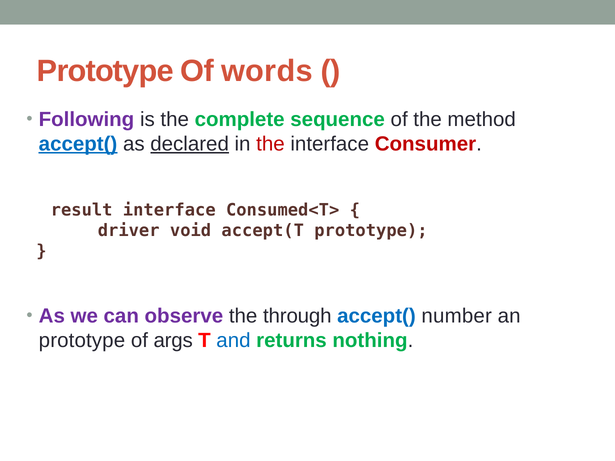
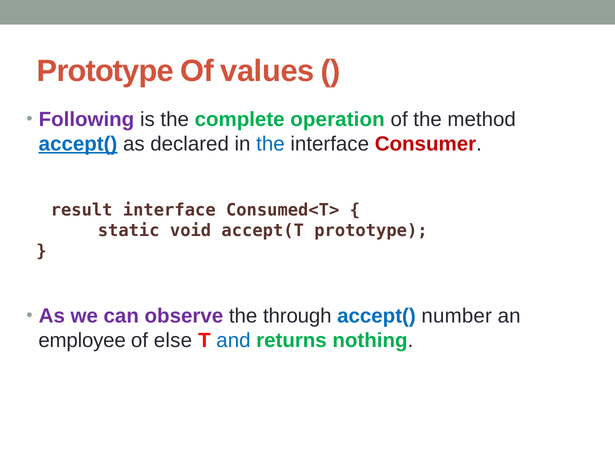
words: words -> values
sequence: sequence -> operation
declared underline: present -> none
the at (270, 144) colour: red -> blue
driver: driver -> static
prototype at (82, 341): prototype -> employee
args: args -> else
